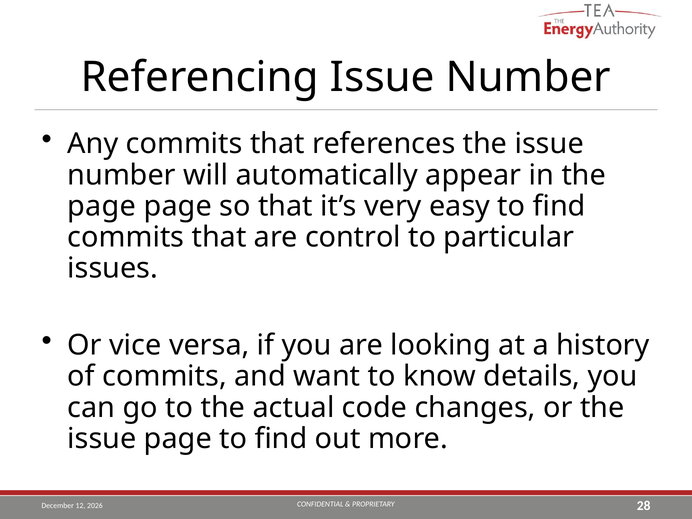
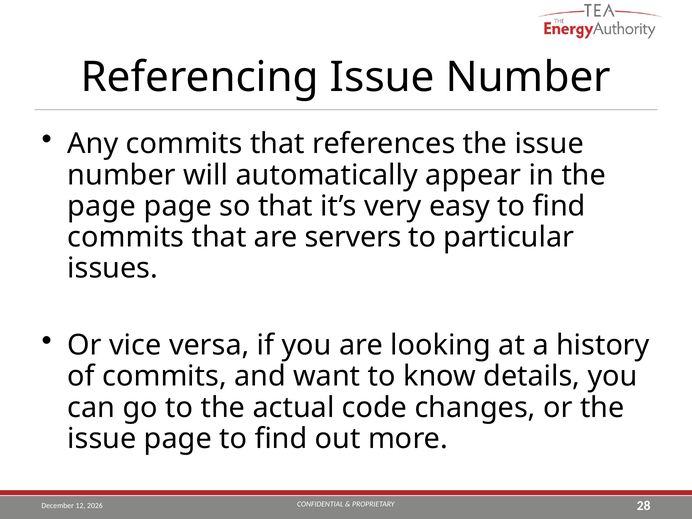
control: control -> servers
